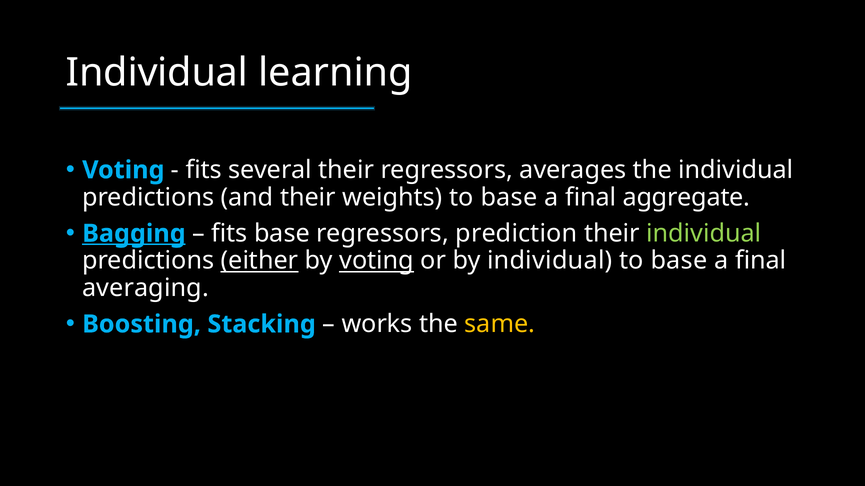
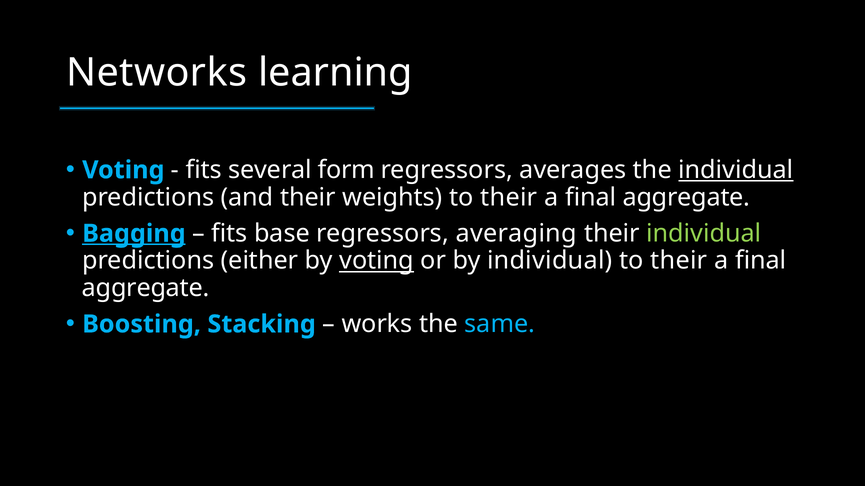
Individual at (157, 73): Individual -> Networks
several their: their -> form
individual at (736, 170) underline: none -> present
weights to base: base -> their
prediction: prediction -> averaging
either underline: present -> none
base at (679, 261): base -> their
averaging at (145, 288): averaging -> aggregate
same colour: yellow -> light blue
